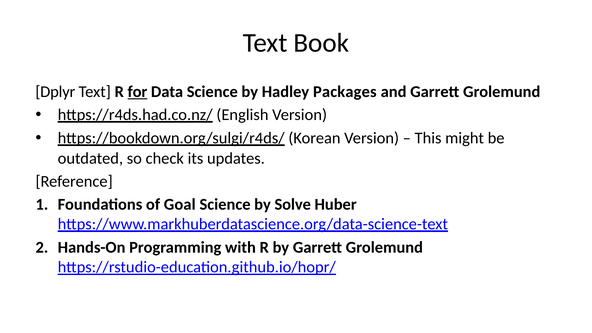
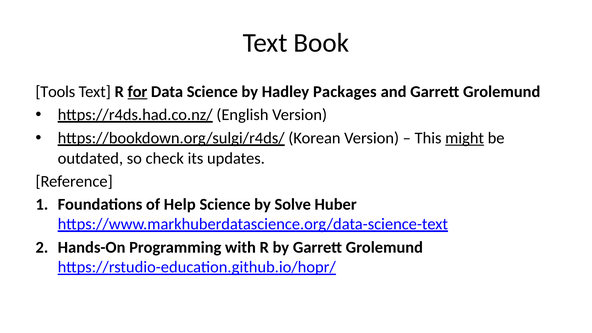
Dplyr: Dplyr -> Tools
might underline: none -> present
Goal: Goal -> Help
